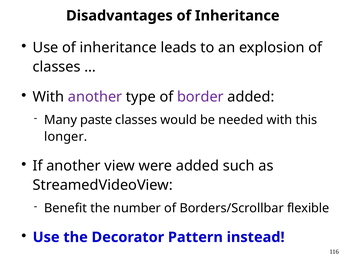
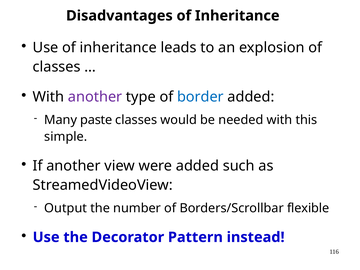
border colour: purple -> blue
longer: longer -> simple
Benefit: Benefit -> Output
